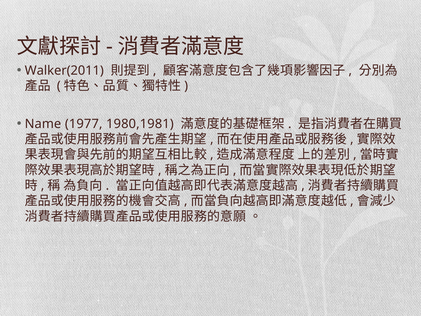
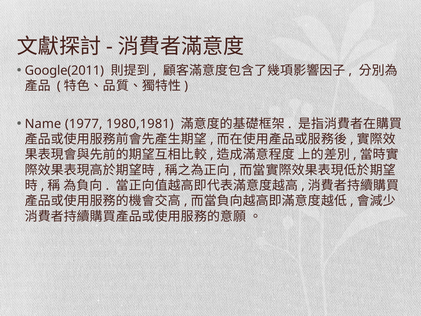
Walker(2011: Walker(2011 -> Google(2011
